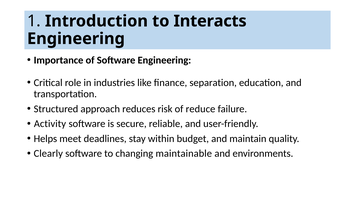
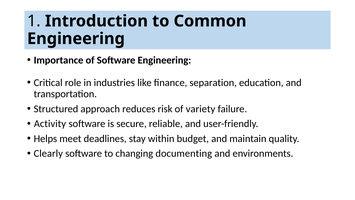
Interacts: Interacts -> Common
reduce: reduce -> variety
maintainable: maintainable -> documenting
